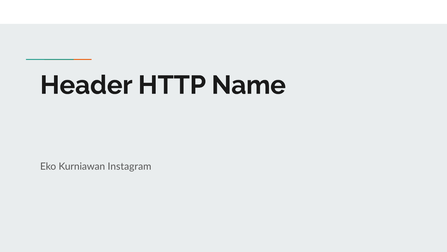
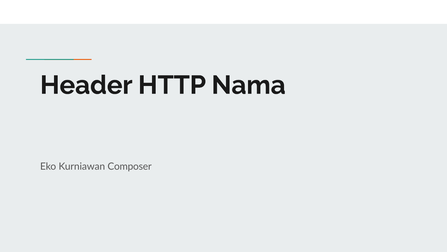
Name: Name -> Nama
Instagram: Instagram -> Composer
